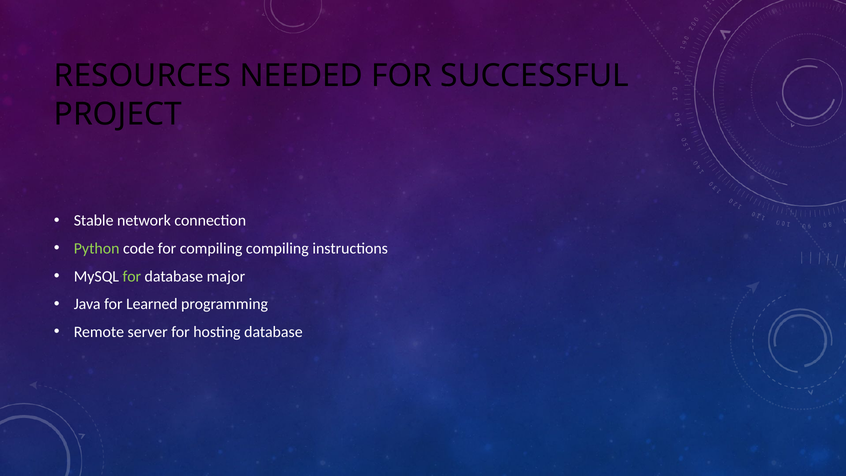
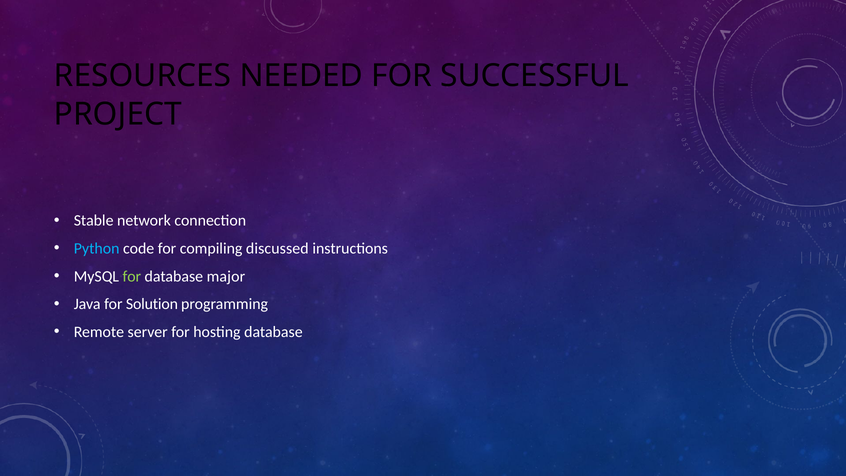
Python colour: light green -> light blue
compiling compiling: compiling -> discussed
Learned: Learned -> Solution
